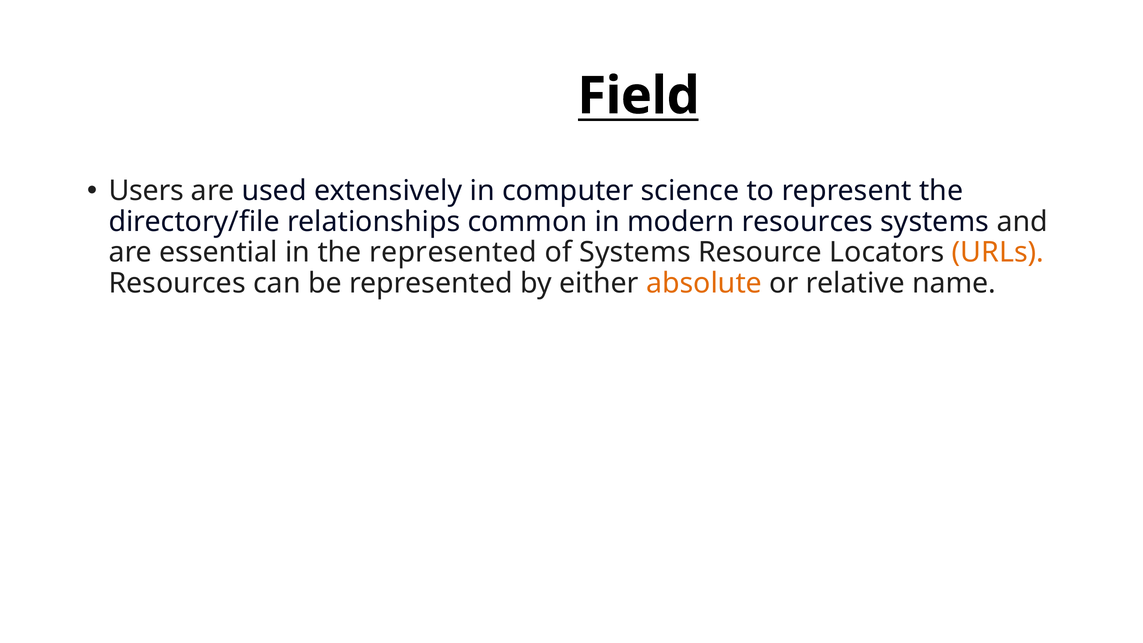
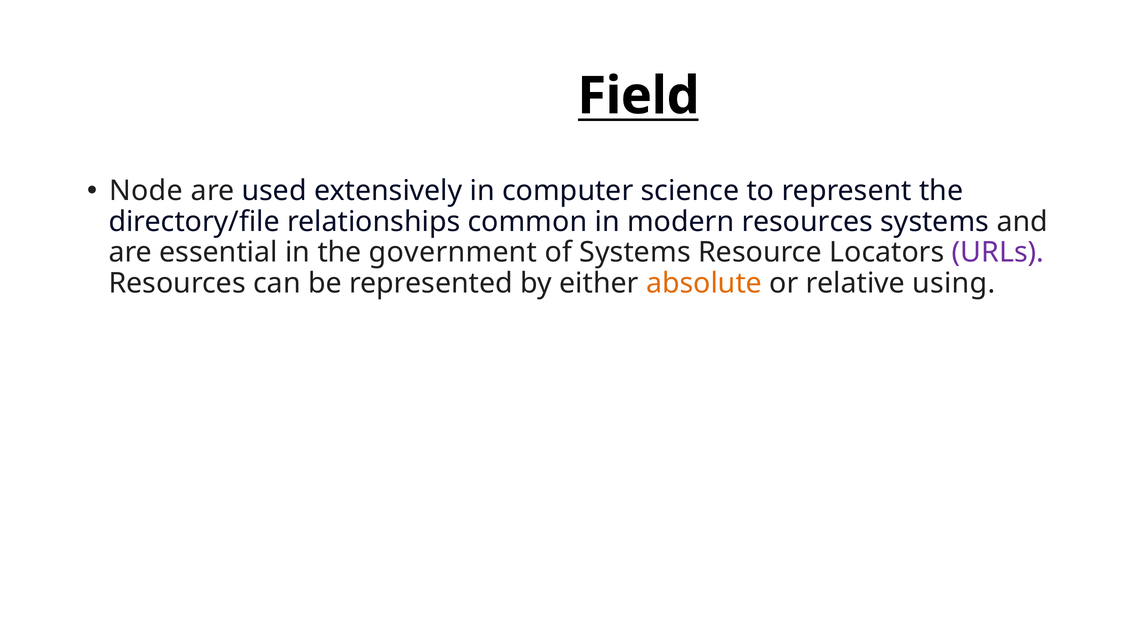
Users: Users -> Node
the represented: represented -> government
URLs colour: orange -> purple
name: name -> using
